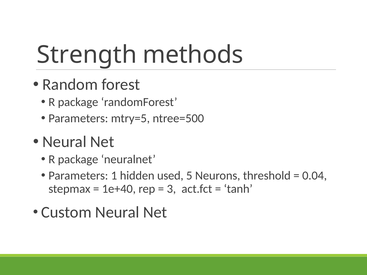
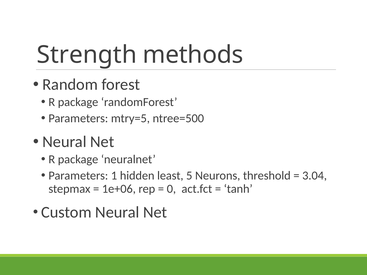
used: used -> least
0.04: 0.04 -> 3.04
1e+40: 1e+40 -> 1e+06
3: 3 -> 0
